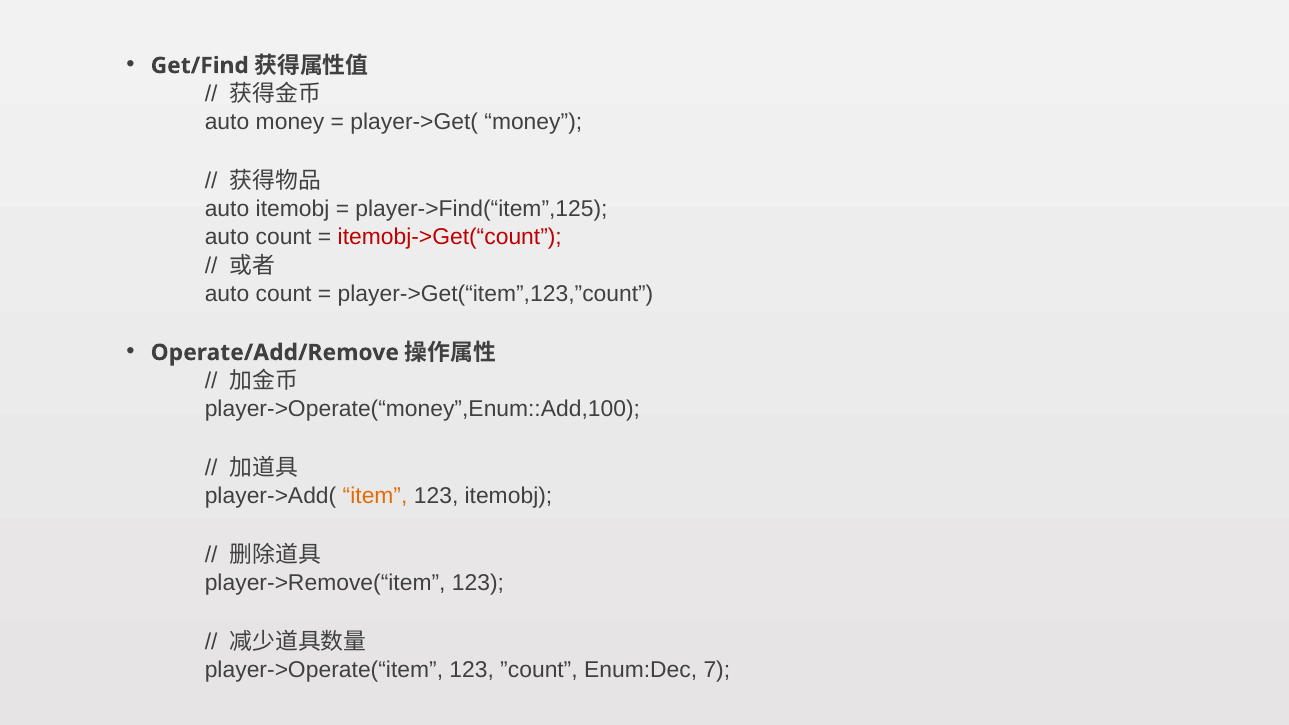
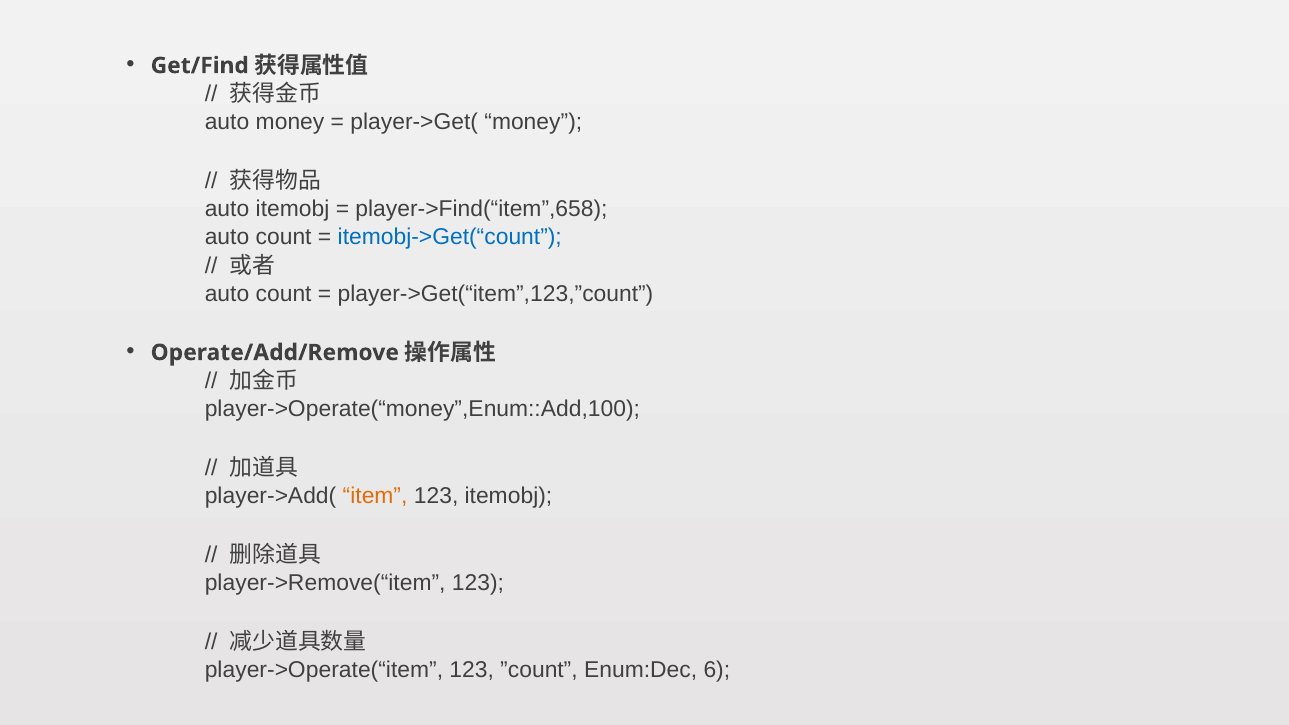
player->Find(“item”,125: player->Find(“item”,125 -> player->Find(“item”,658
itemobj->Get(“count colour: red -> blue
7: 7 -> 6
